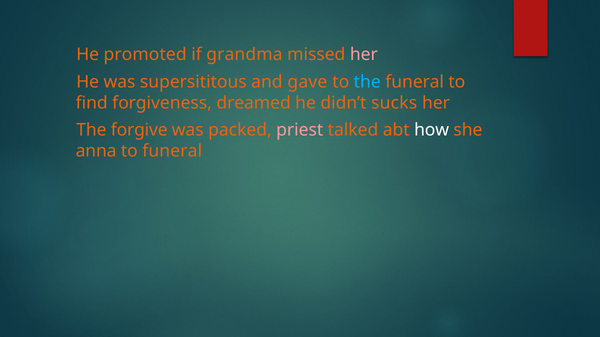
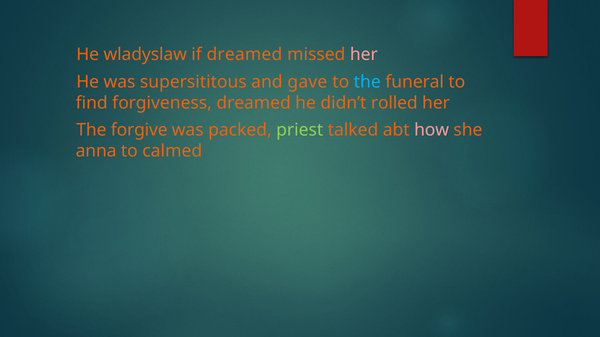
promoted: promoted -> wladyslaw
if grandma: grandma -> dreamed
sucks: sucks -> rolled
priest colour: pink -> light green
how colour: white -> pink
to funeral: funeral -> calmed
